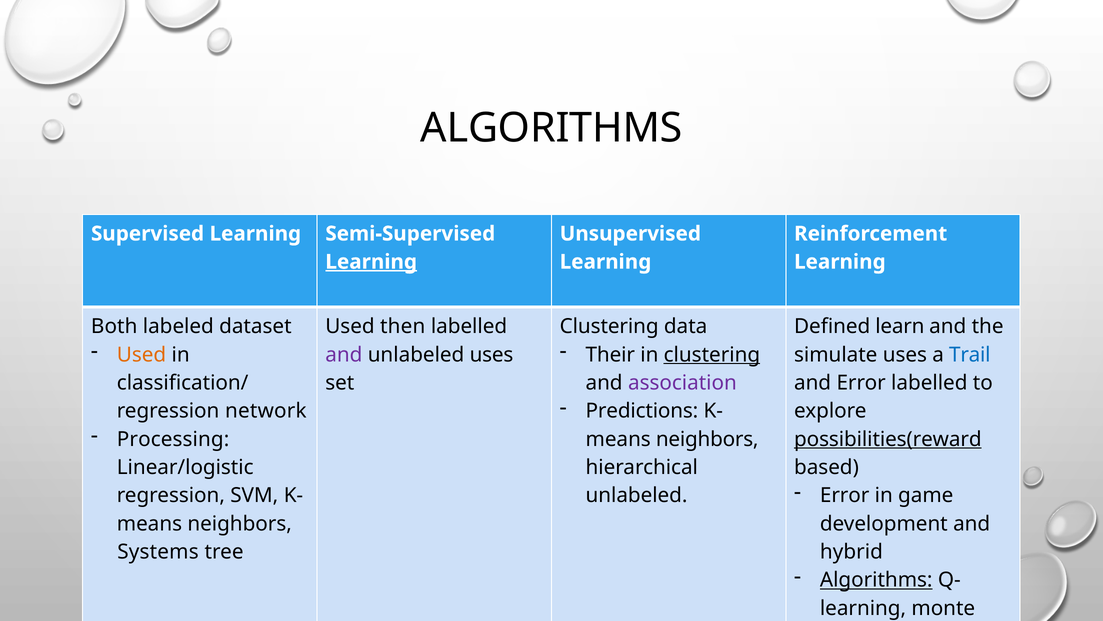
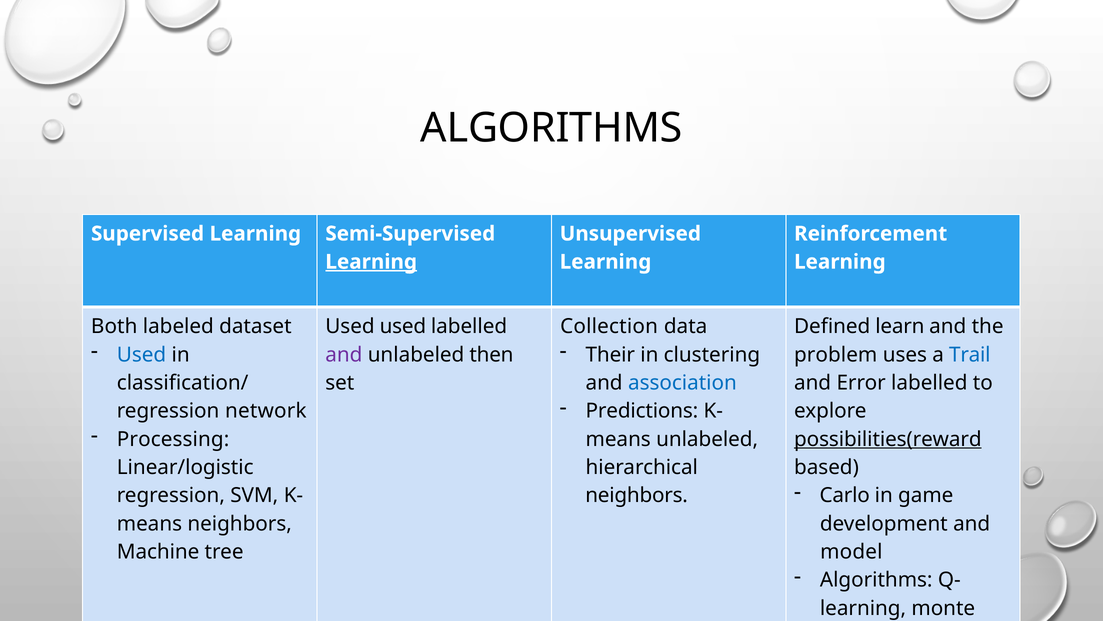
Used then: then -> used
Clustering at (609, 326): Clustering -> Collection
Used at (142, 354) colour: orange -> blue
clustering at (712, 354) underline: present -> none
unlabeled uses: uses -> then
simulate: simulate -> problem
association colour: purple -> blue
neighbors at (707, 439): neighbors -> unlabeled
Error at (845, 495): Error -> Carlo
unlabeled at (637, 495): unlabeled -> neighbors
Systems: Systems -> Machine
hybrid: hybrid -> model
Algorithms at (876, 579) underline: present -> none
